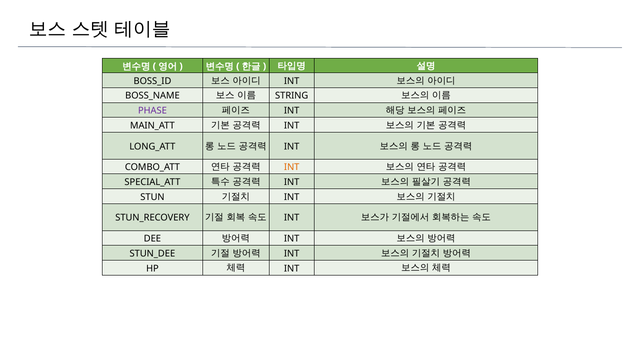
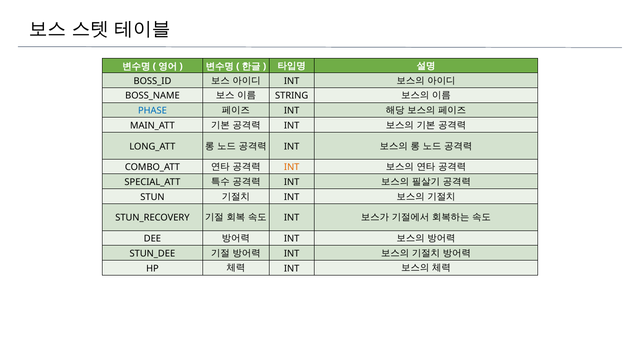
PHASE colour: purple -> blue
